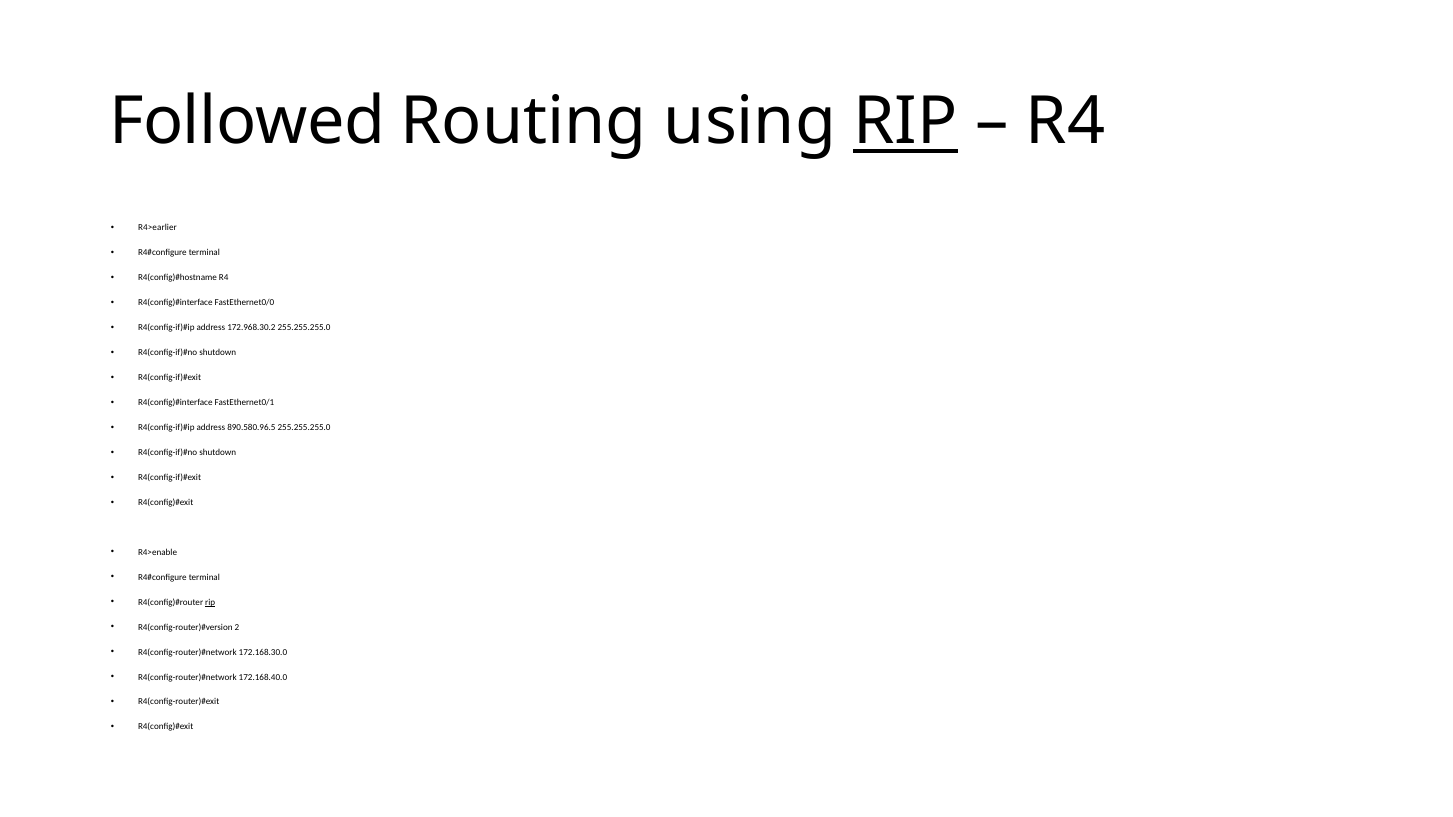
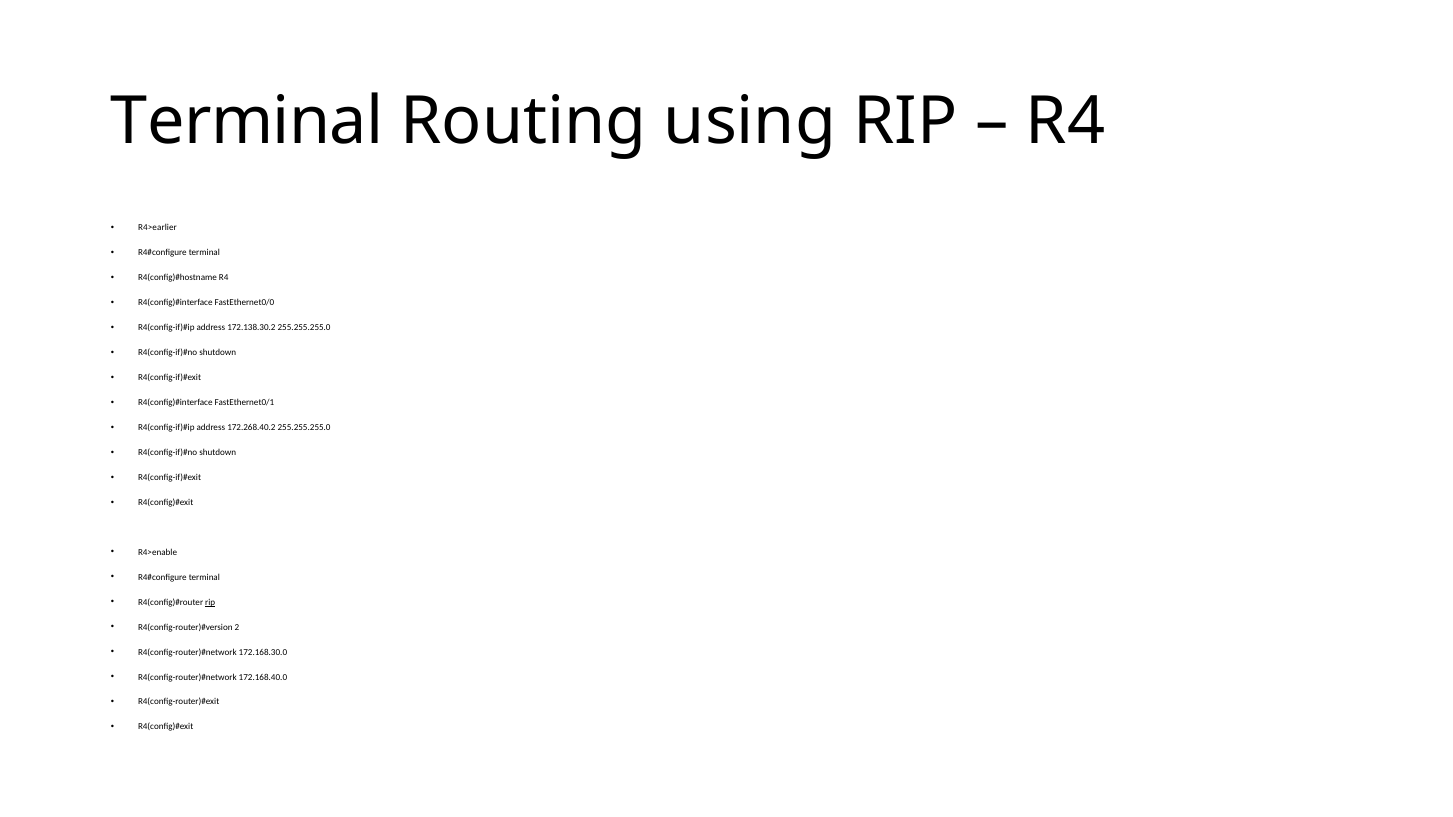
Followed at (247, 122): Followed -> Terminal
RIP at (906, 122) underline: present -> none
172.968.30.2: 172.968.30.2 -> 172.138.30.2
890.580.96.5: 890.580.96.5 -> 172.268.40.2
